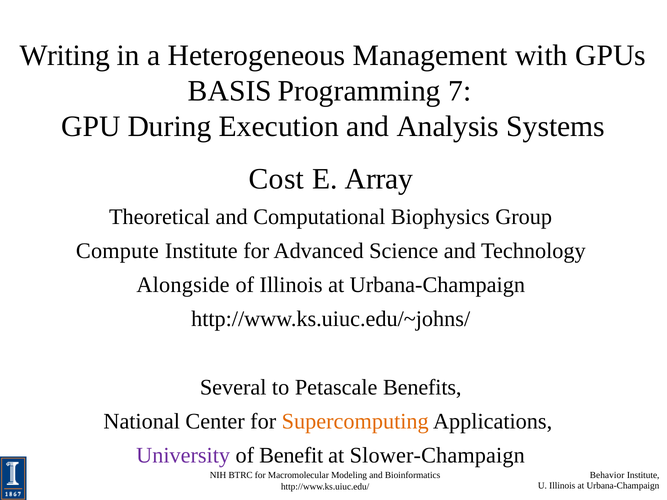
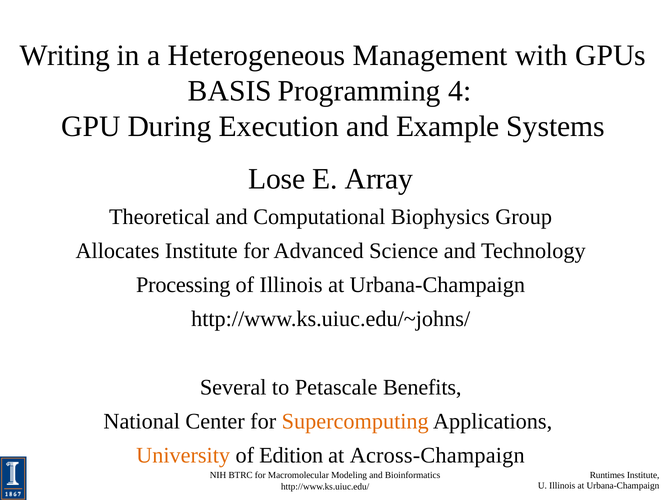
7: 7 -> 4
Analysis: Analysis -> Example
Cost: Cost -> Lose
Compute: Compute -> Allocates
Alongside: Alongside -> Processing
University colour: purple -> orange
Benefit: Benefit -> Edition
Slower-Champaign: Slower-Champaign -> Across-Champaign
Behavior: Behavior -> Runtimes
